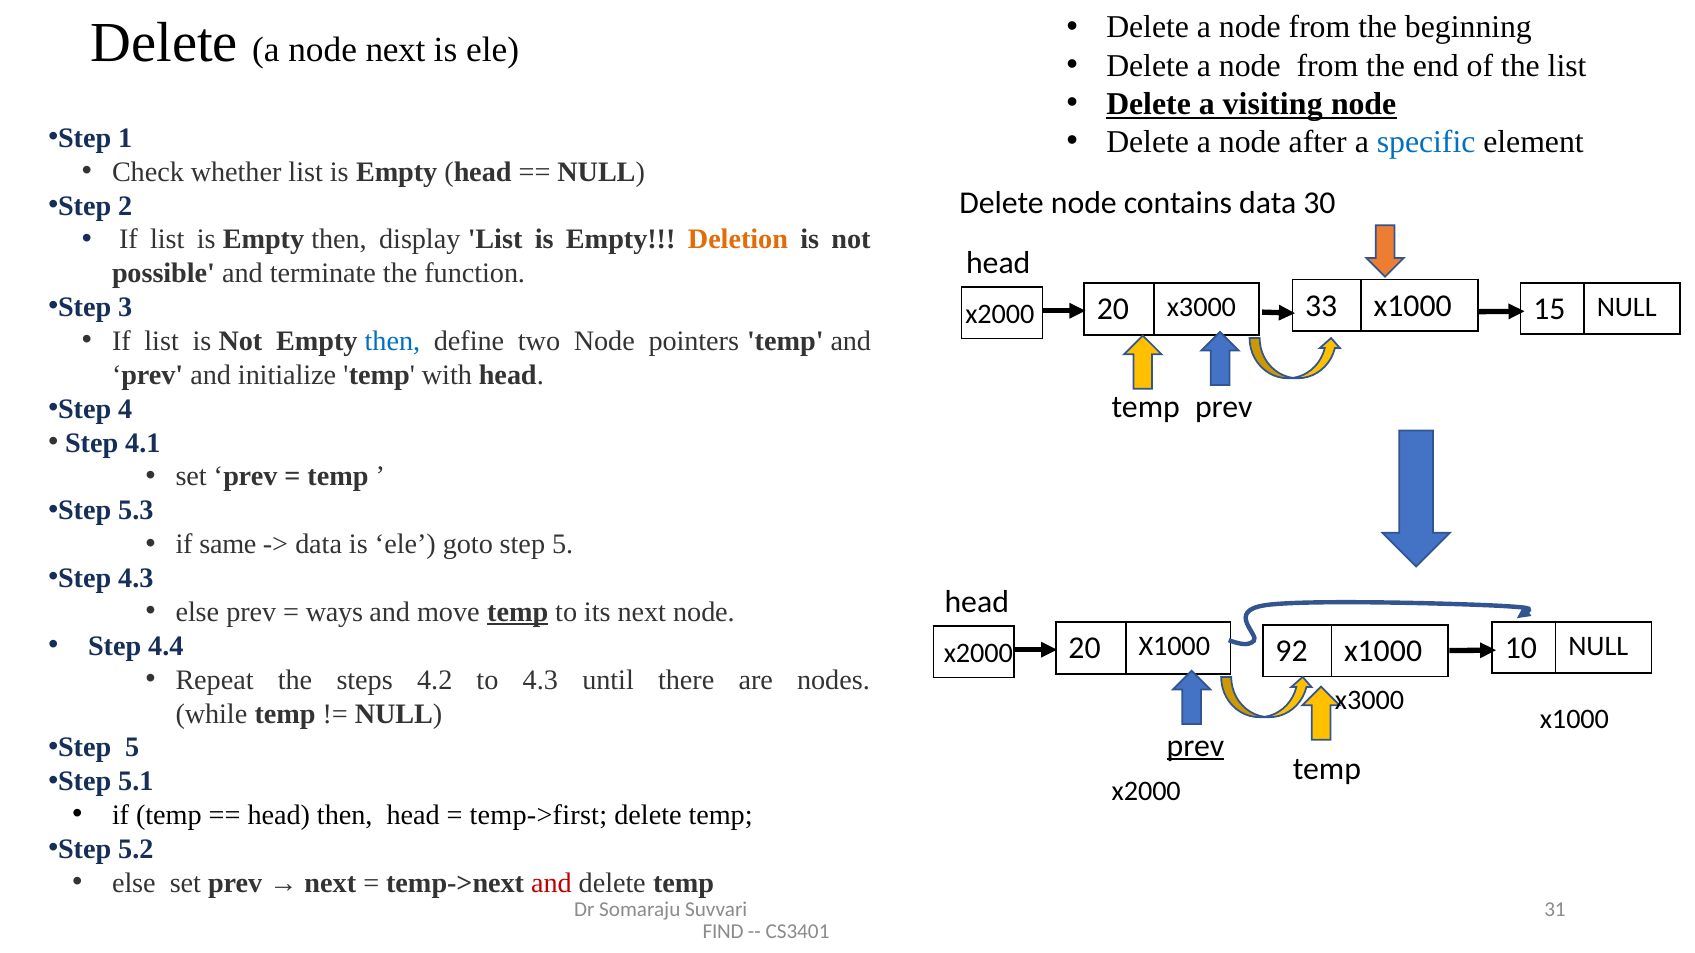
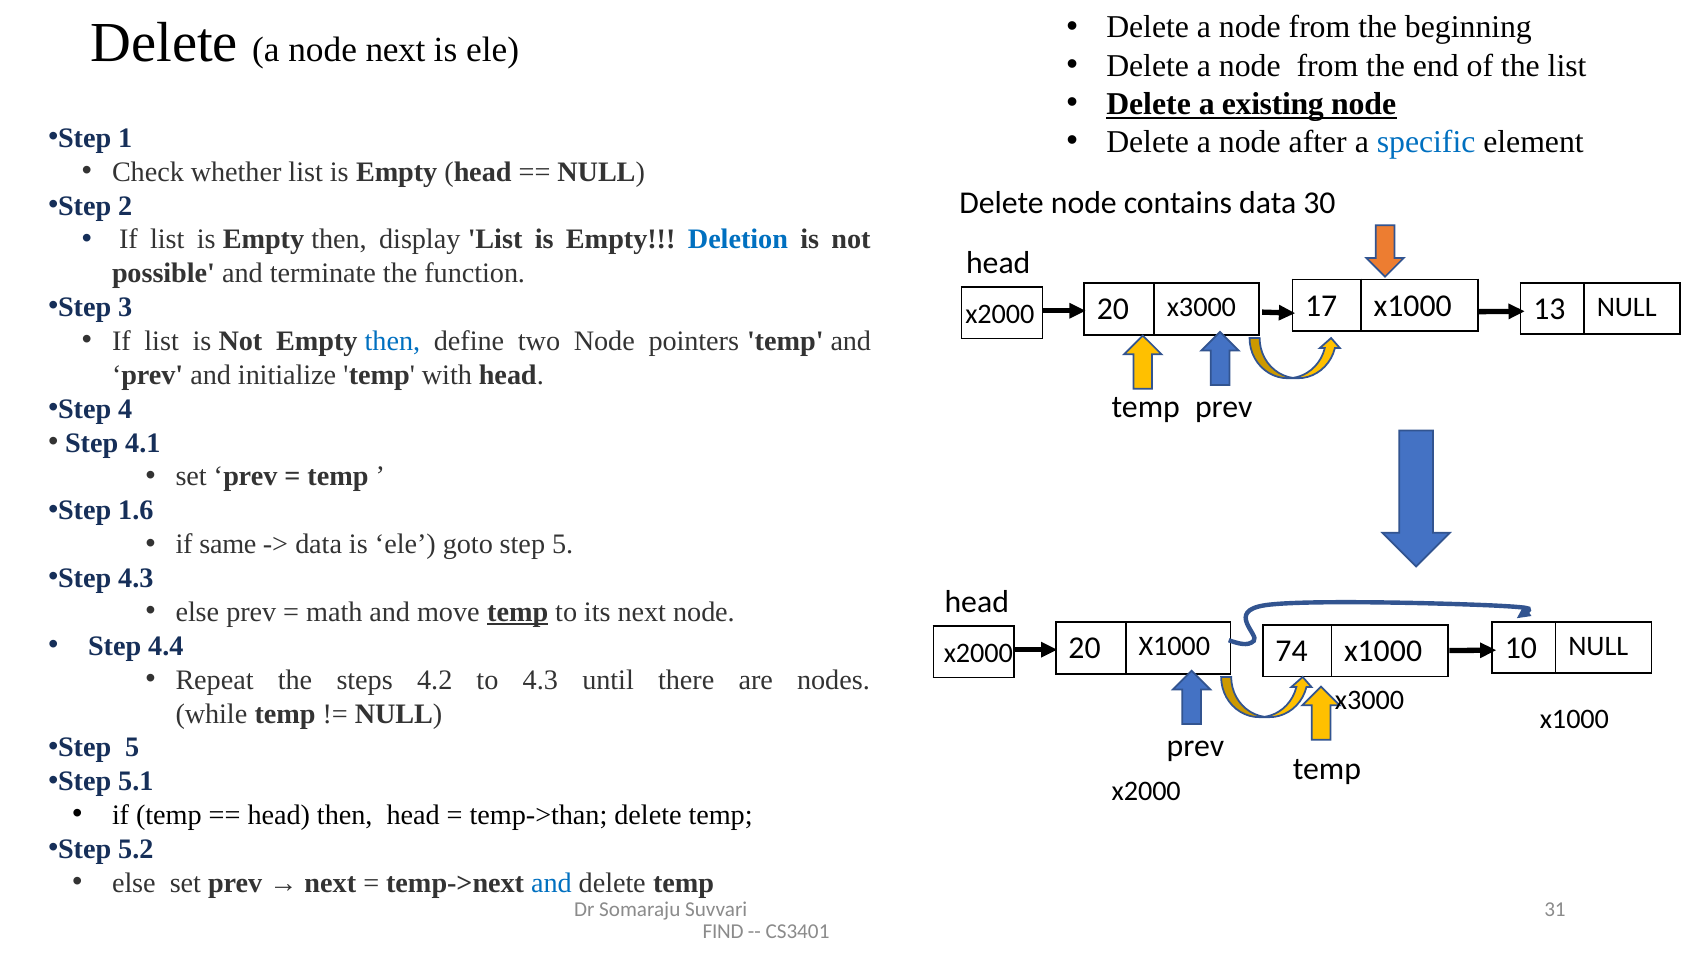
visiting: visiting -> existing
Deletion colour: orange -> blue
33: 33 -> 17
15: 15 -> 13
5.3: 5.3 -> 1.6
ways: ways -> math
92: 92 -> 74
prev at (1195, 746) underline: present -> none
temp->first: temp->first -> temp->than
and at (551, 883) colour: red -> blue
